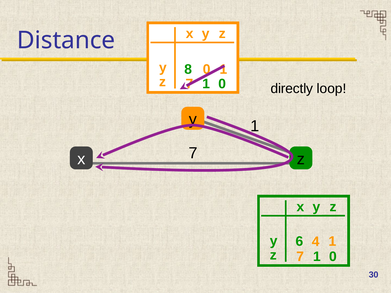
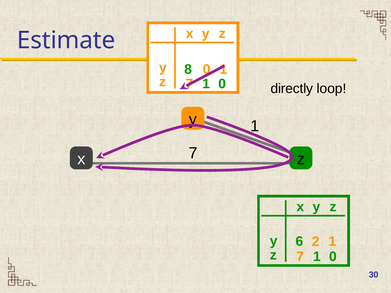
Distance: Distance -> Estimate
4: 4 -> 2
